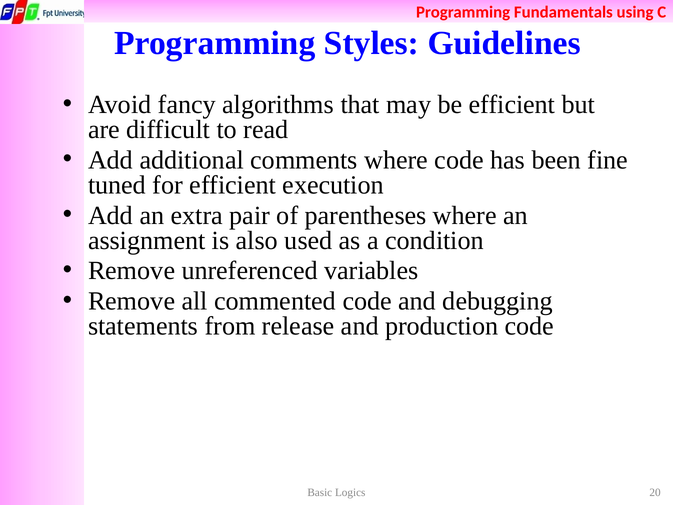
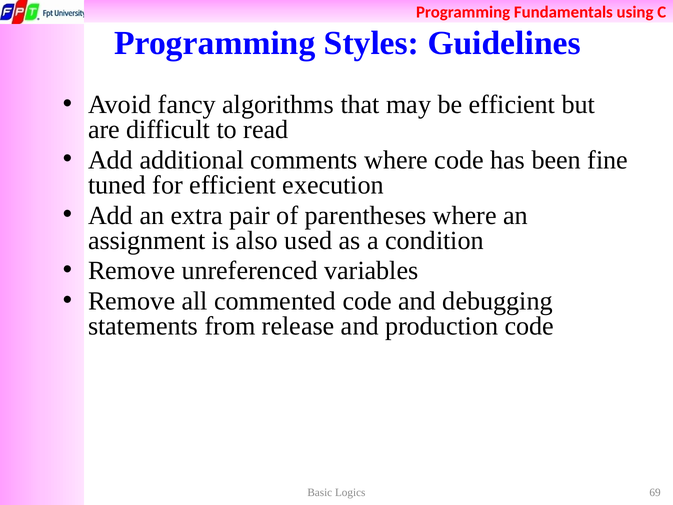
20: 20 -> 69
